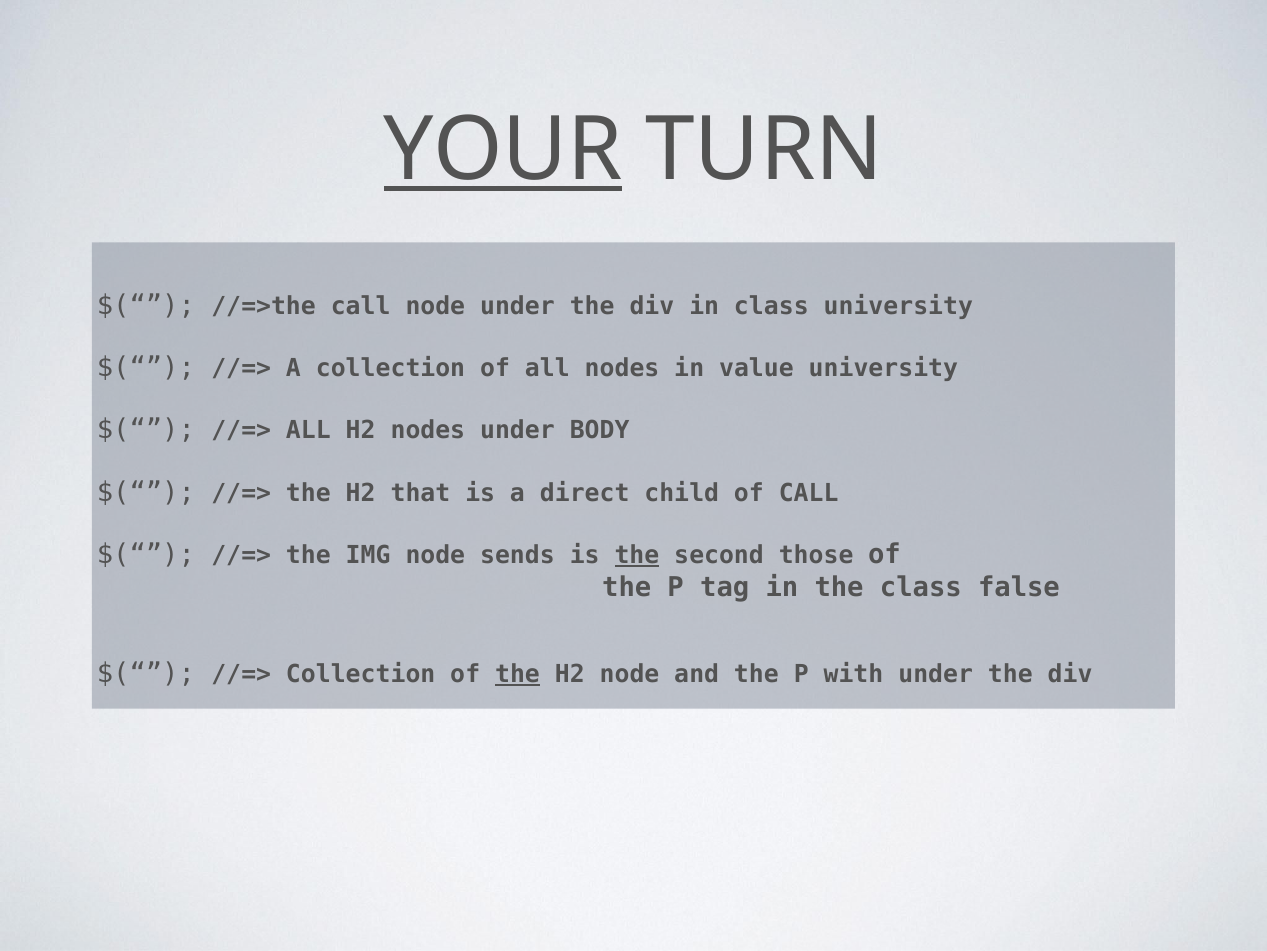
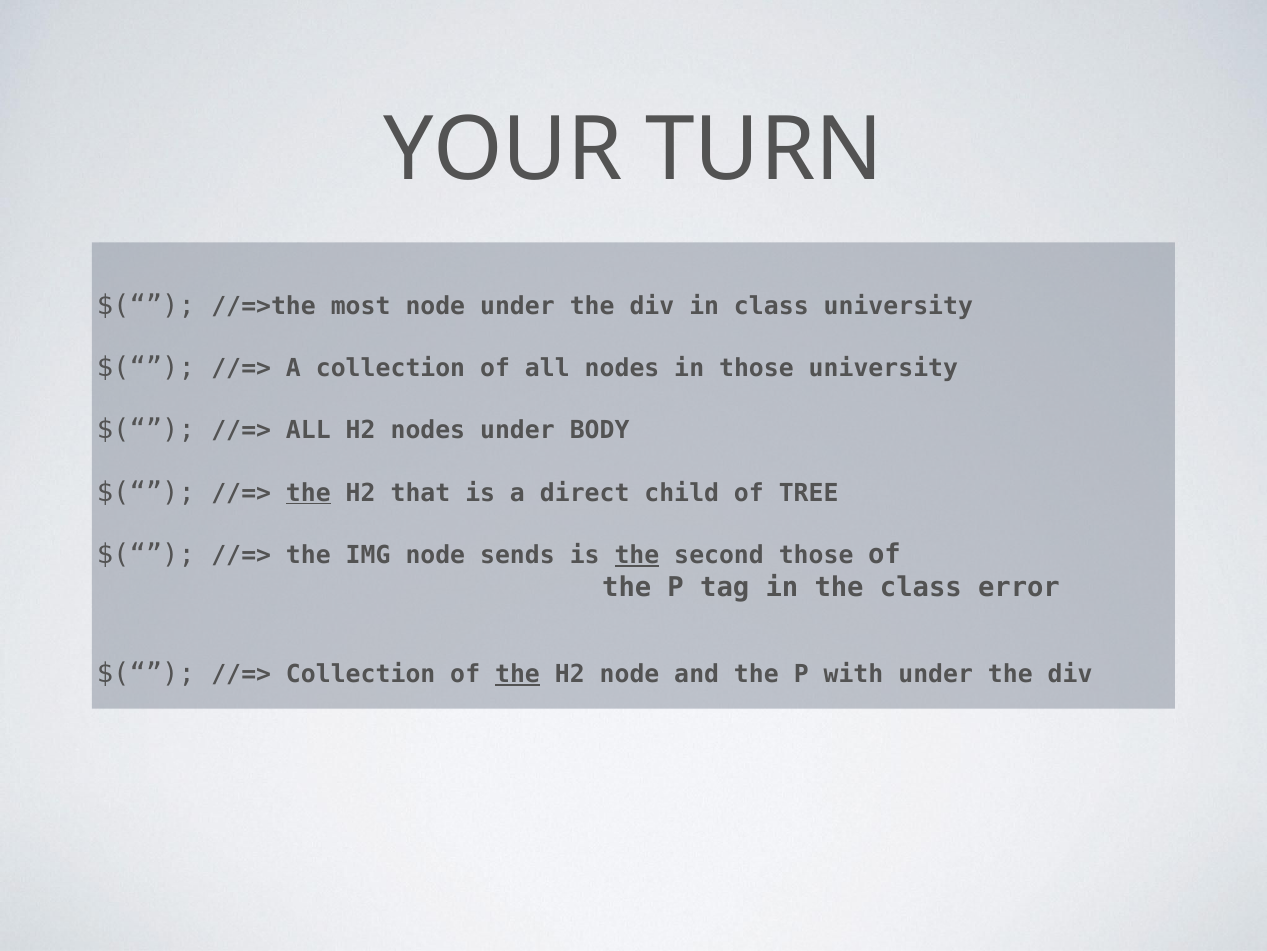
YOUR underline: present -> none
//=>the call: call -> most
in value: value -> those
the at (308, 493) underline: none -> present
of CALL: CALL -> TREE
false: false -> error
